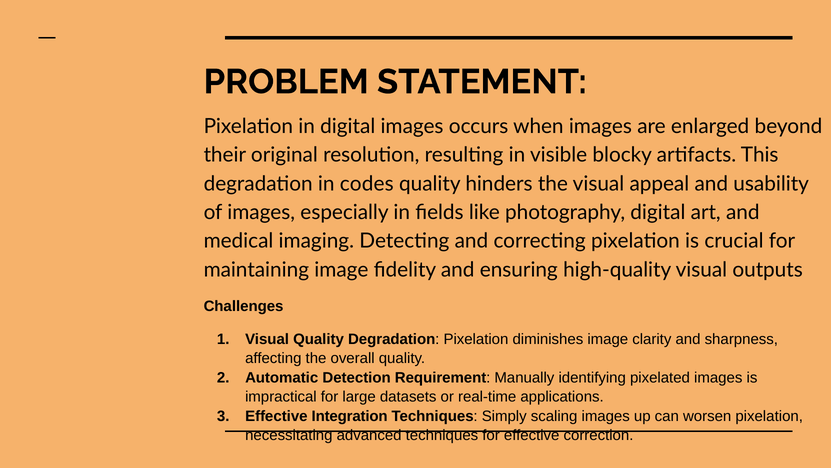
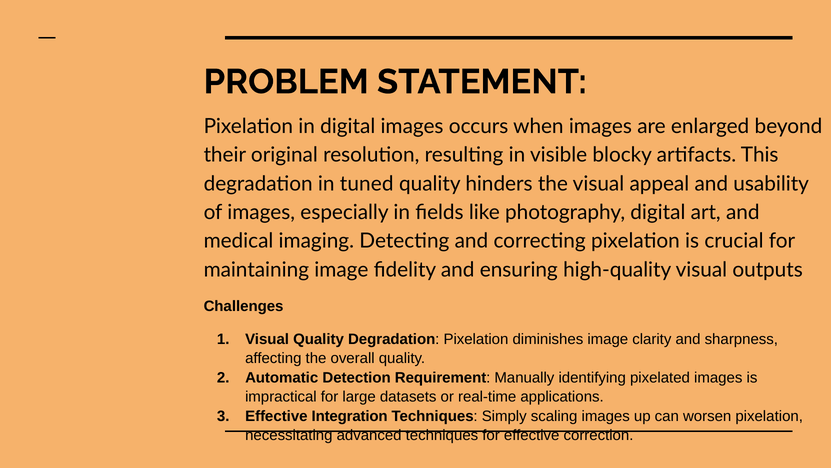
codes: codes -> tuned
